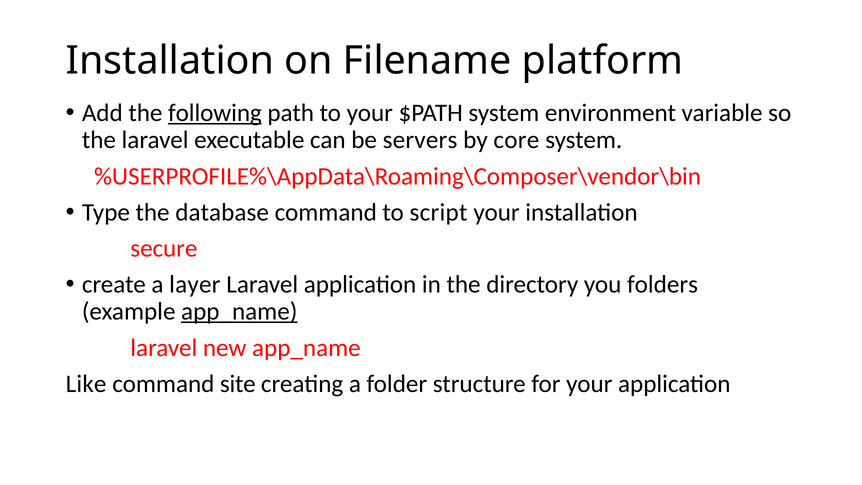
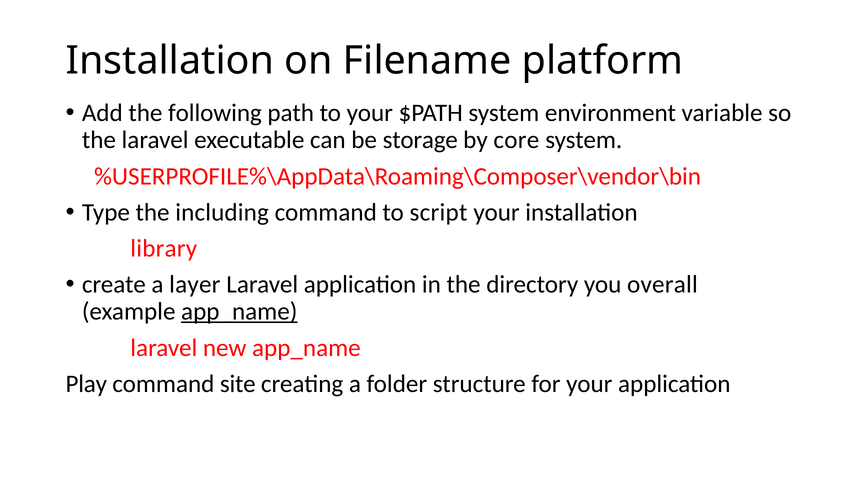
following underline: present -> none
servers: servers -> storage
database: database -> including
secure: secure -> library
folders: folders -> overall
Like: Like -> Play
